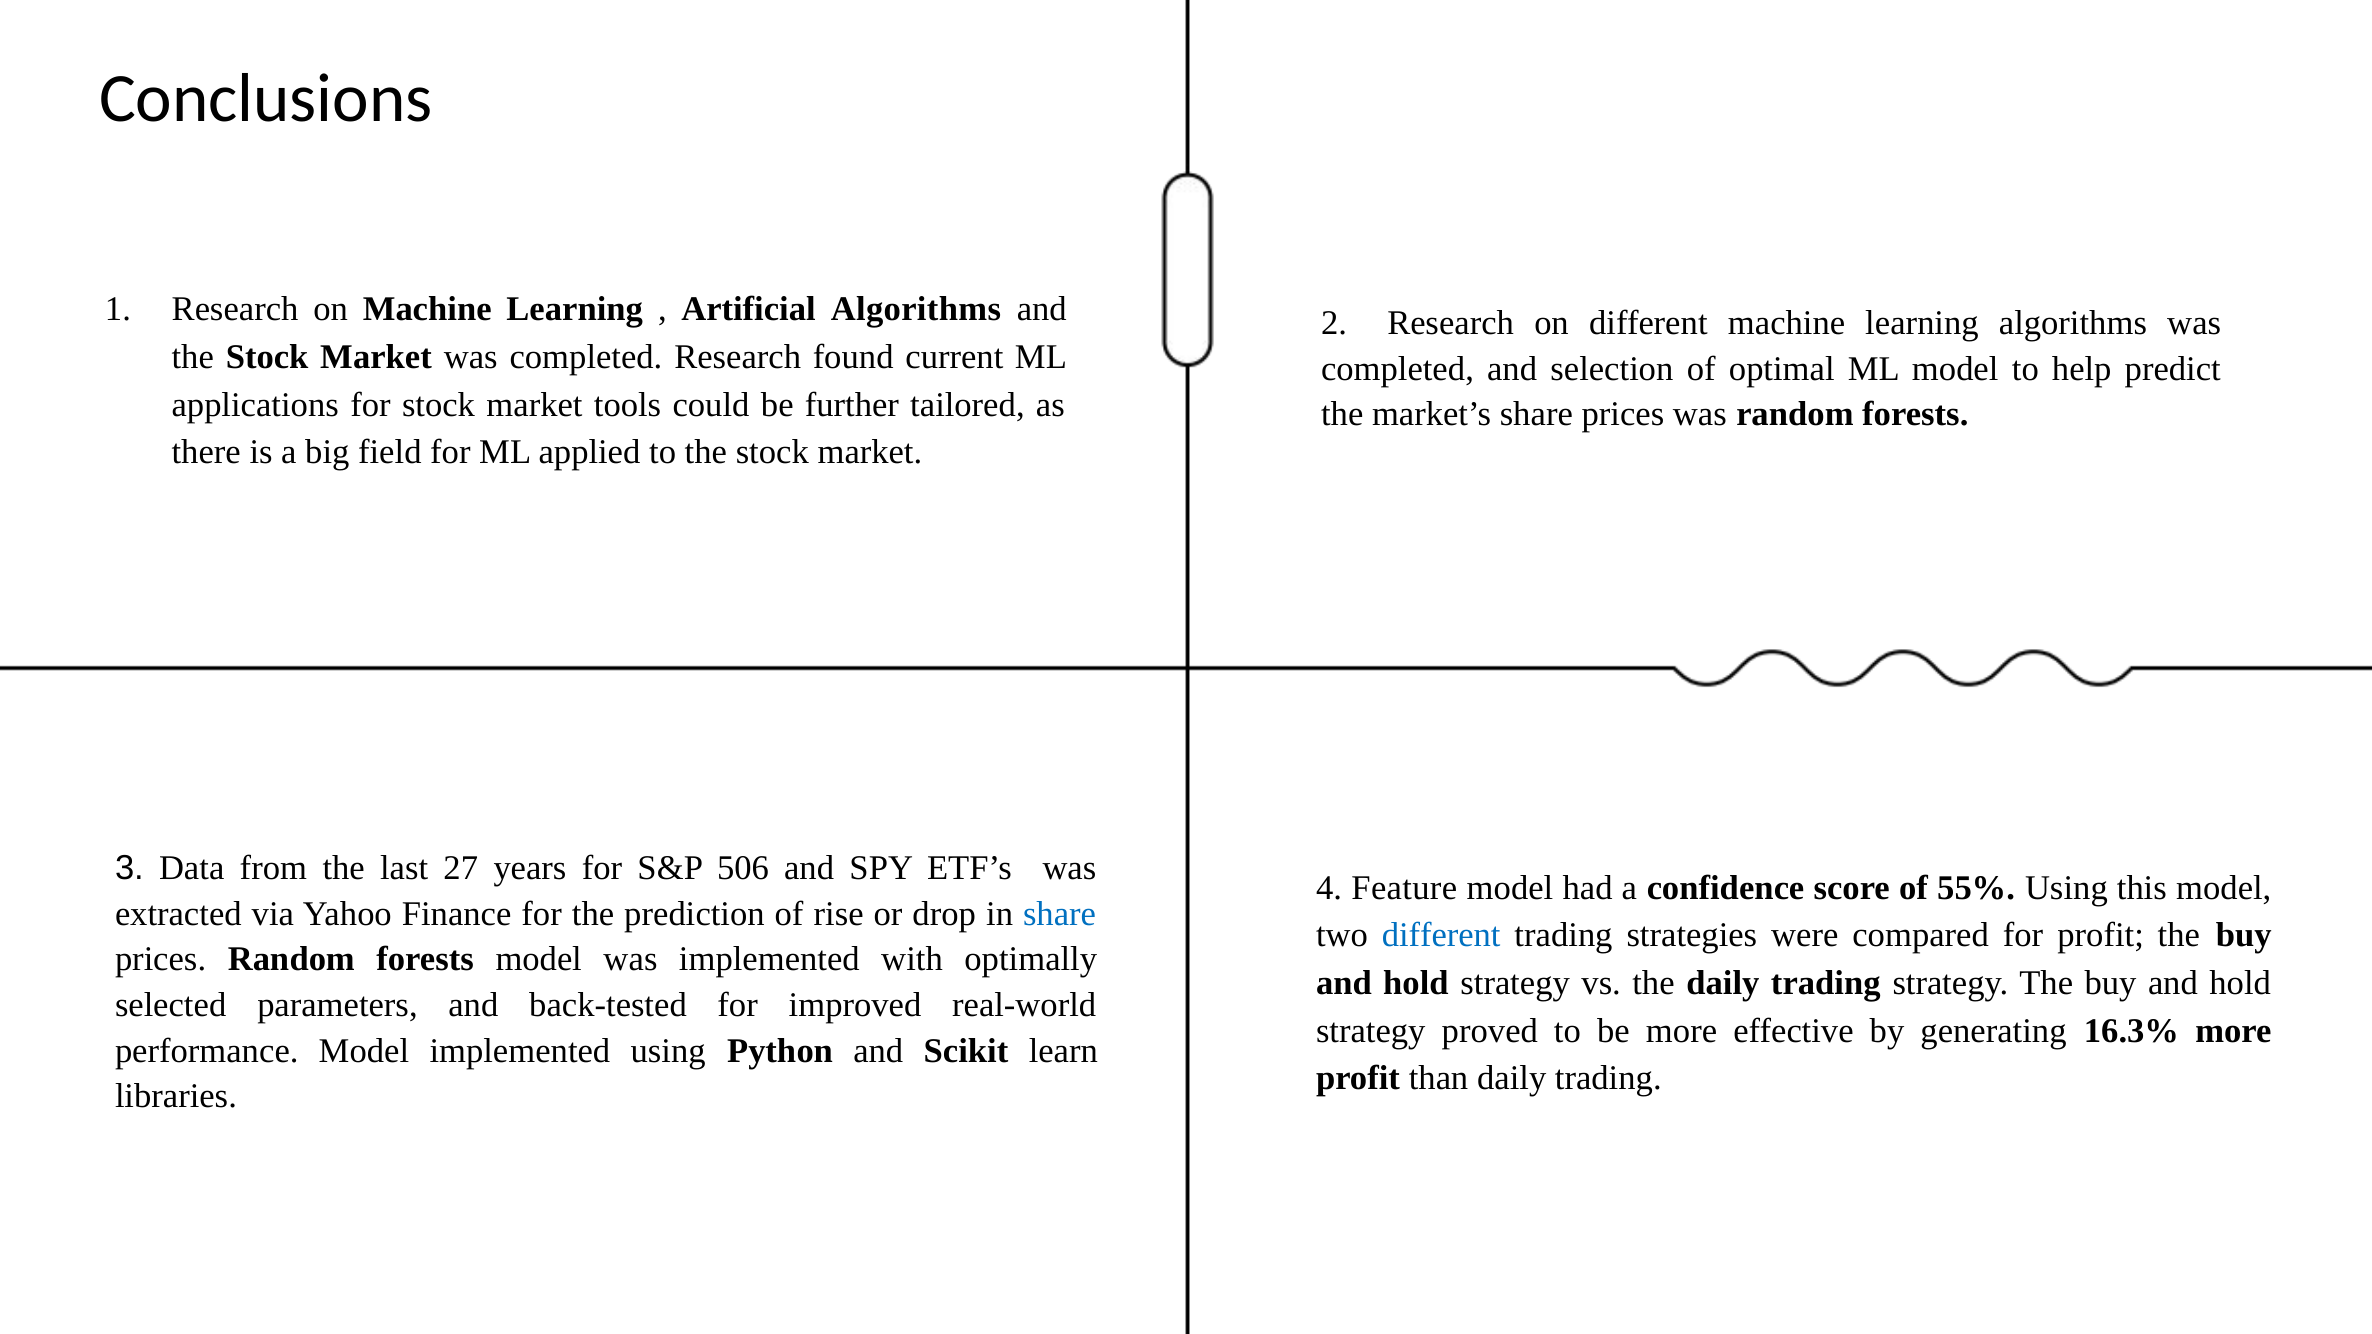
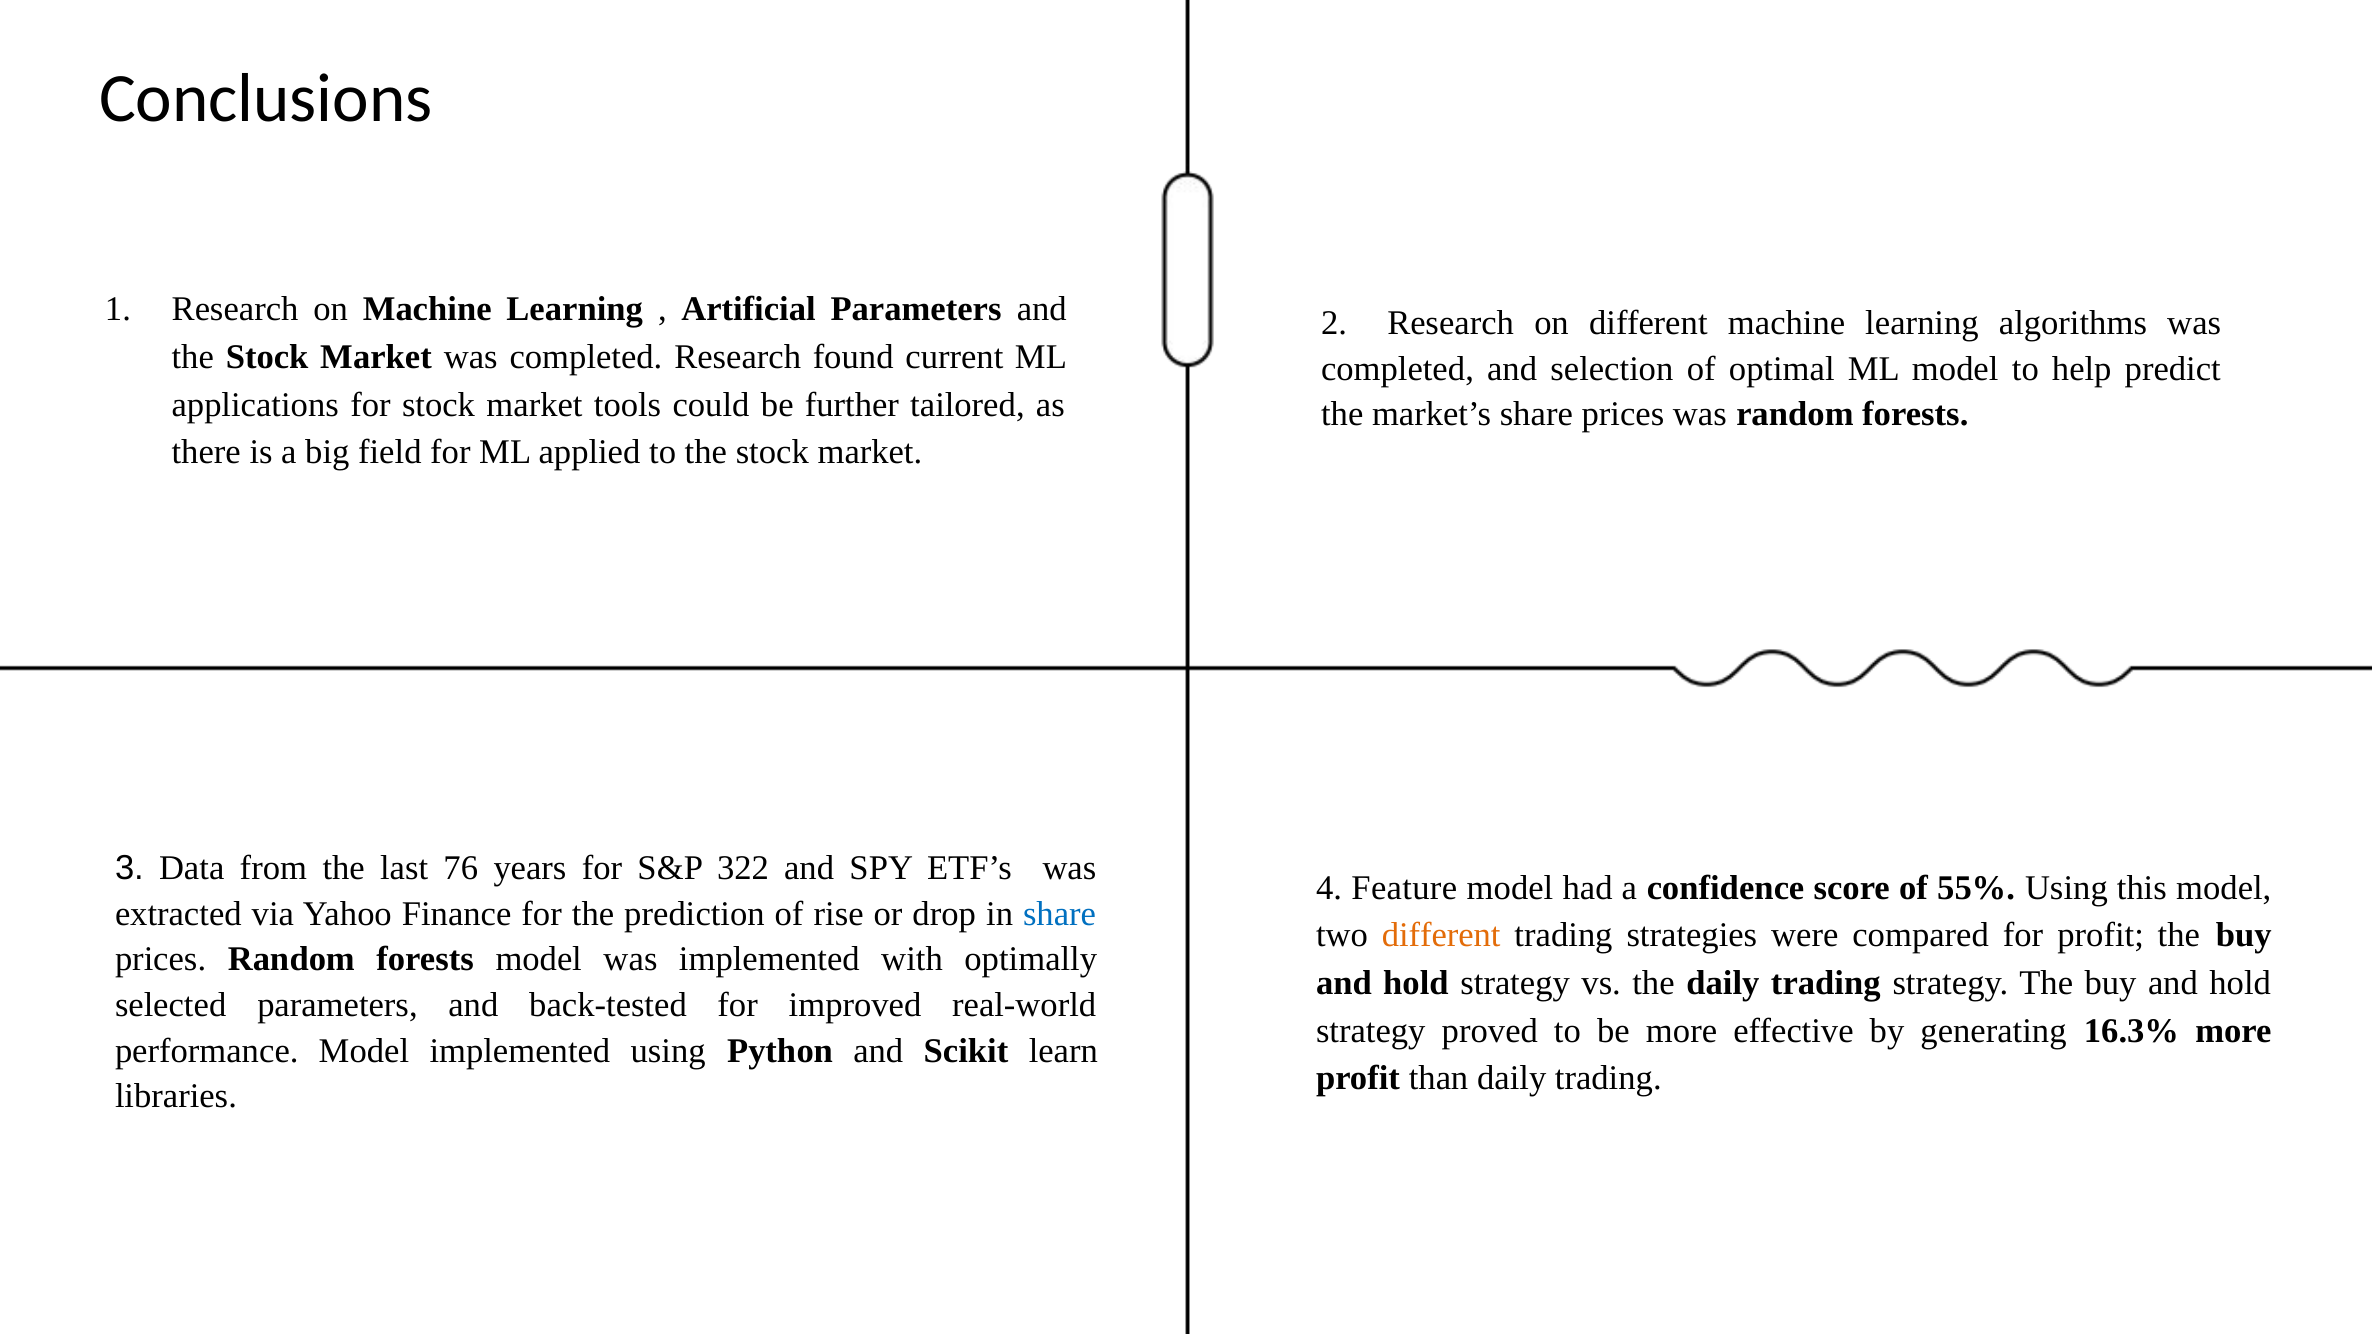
Artificial Algorithms: Algorithms -> Parameters
27: 27 -> 76
506: 506 -> 322
different at (1441, 936) colour: blue -> orange
